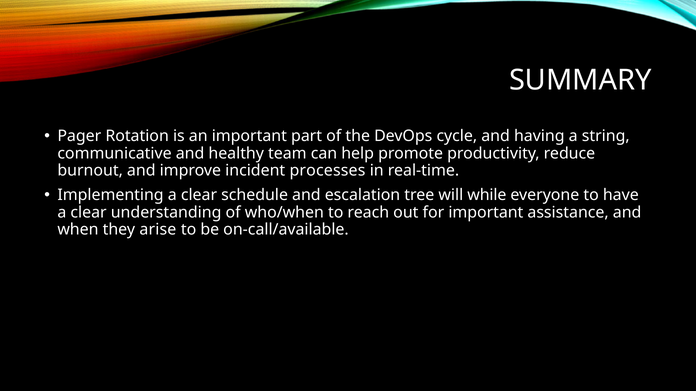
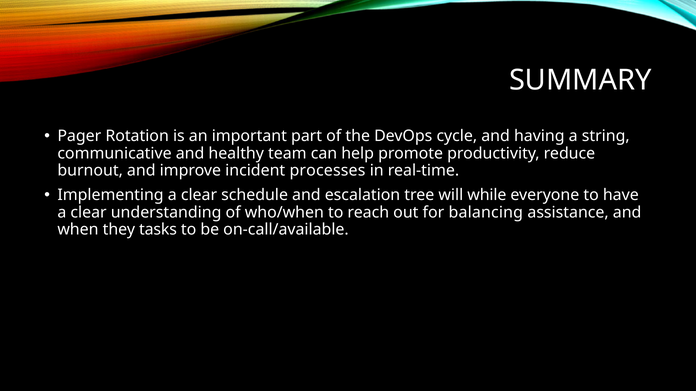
for important: important -> balancing
arise: arise -> tasks
